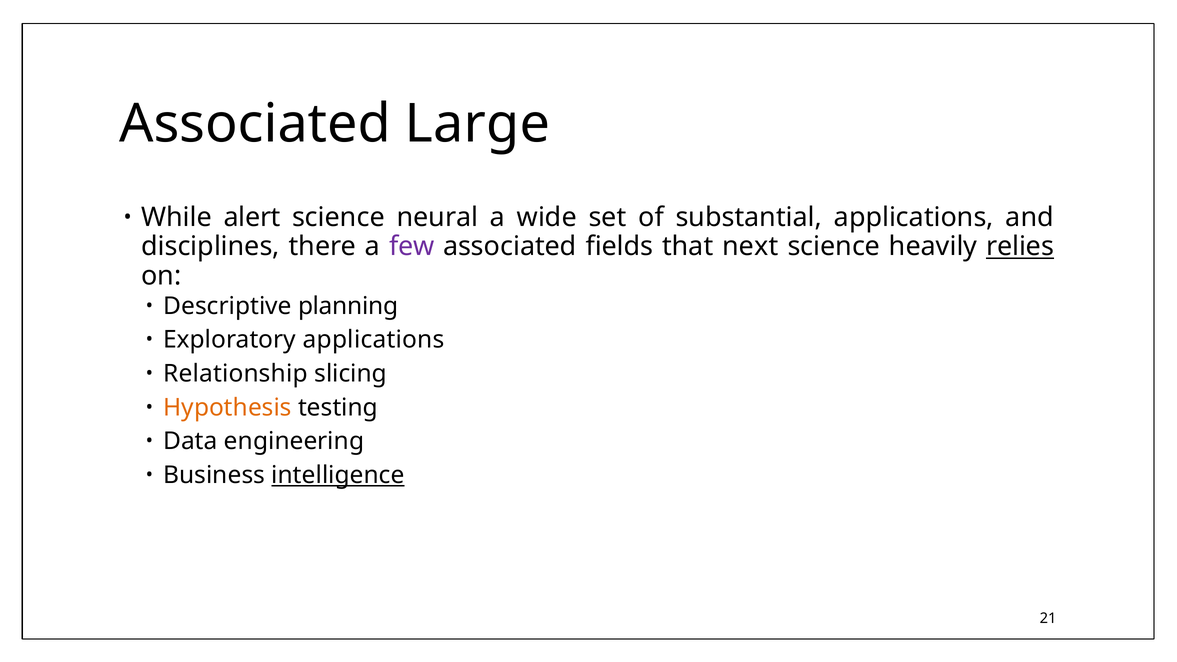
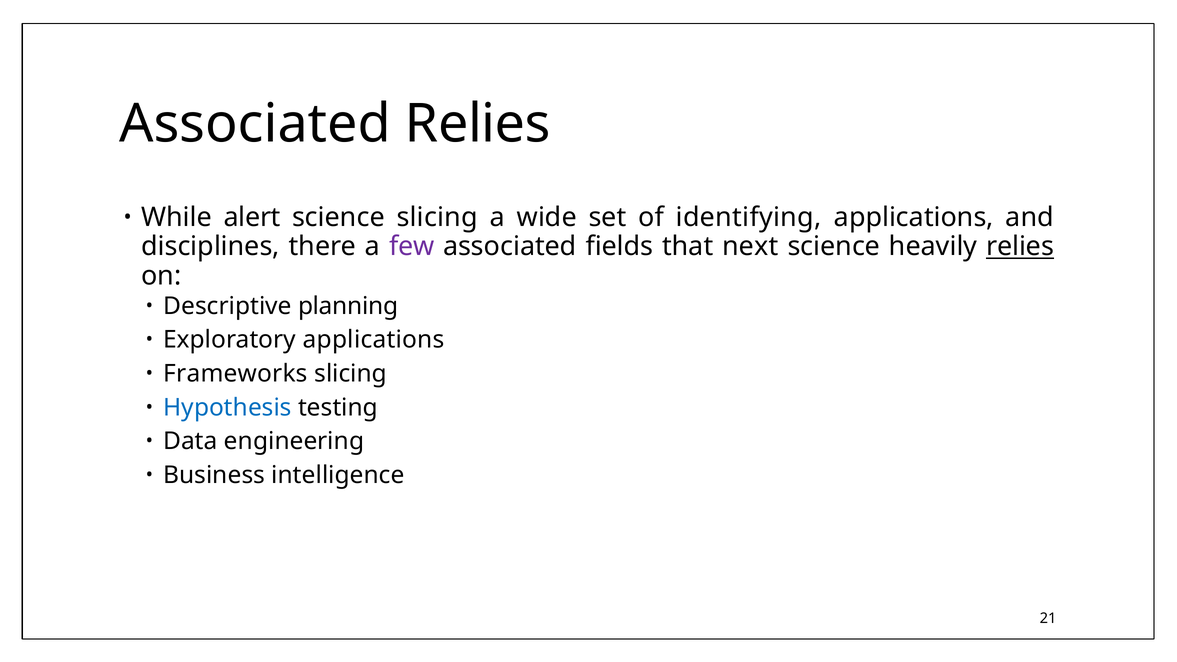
Associated Large: Large -> Relies
science neural: neural -> slicing
substantial: substantial -> identifying
Relationship: Relationship -> Frameworks
Hypothesis colour: orange -> blue
intelligence underline: present -> none
